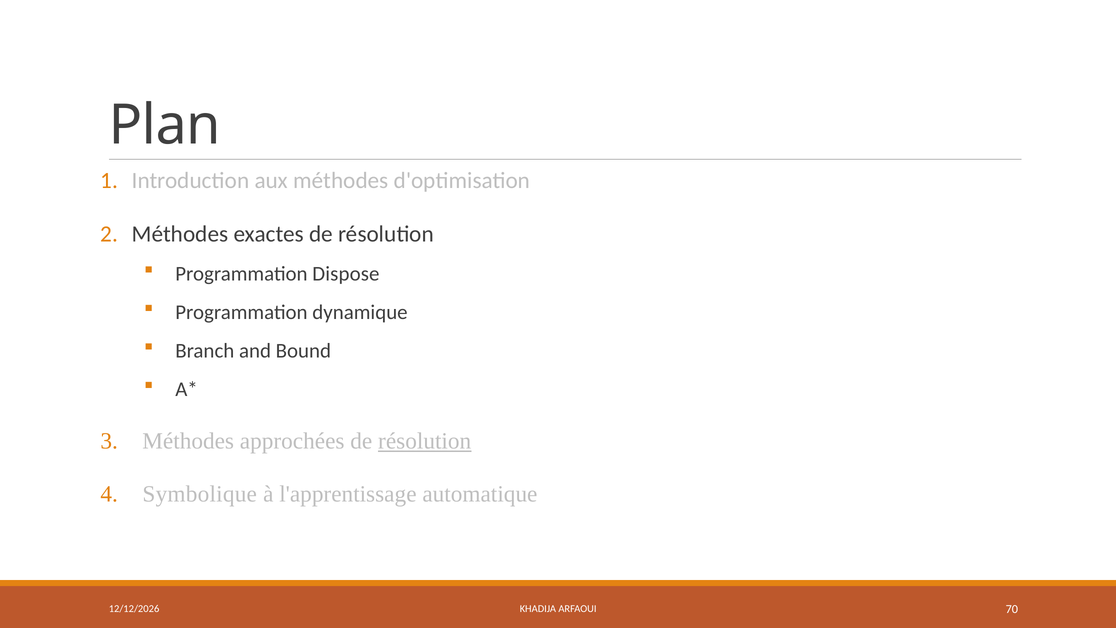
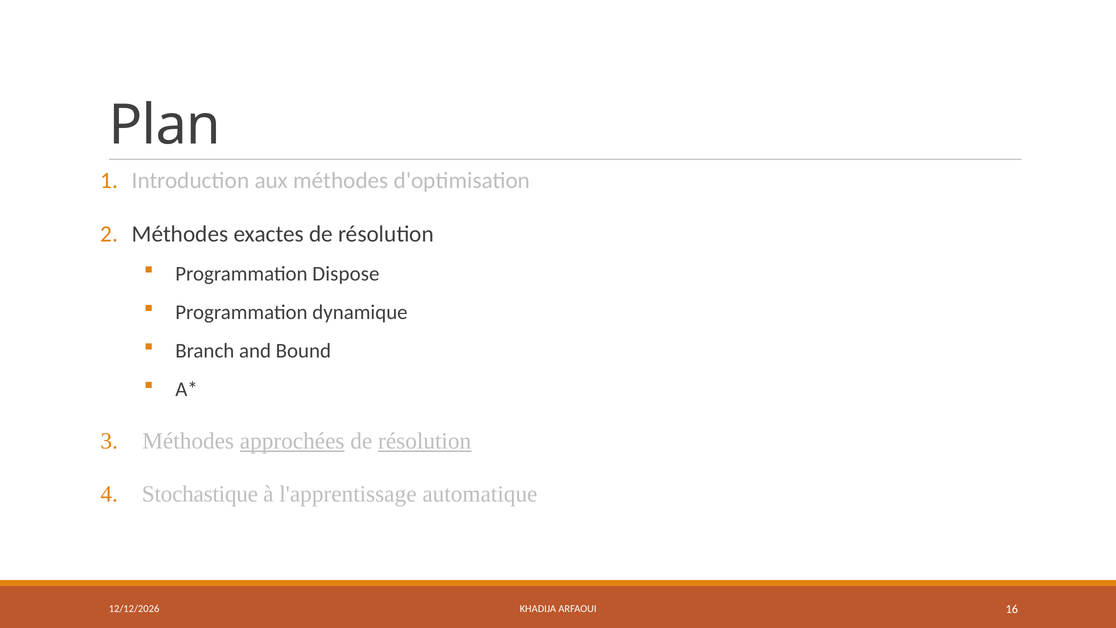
approchées underline: none -> present
Symbolique: Symbolique -> Stochastique
70: 70 -> 16
